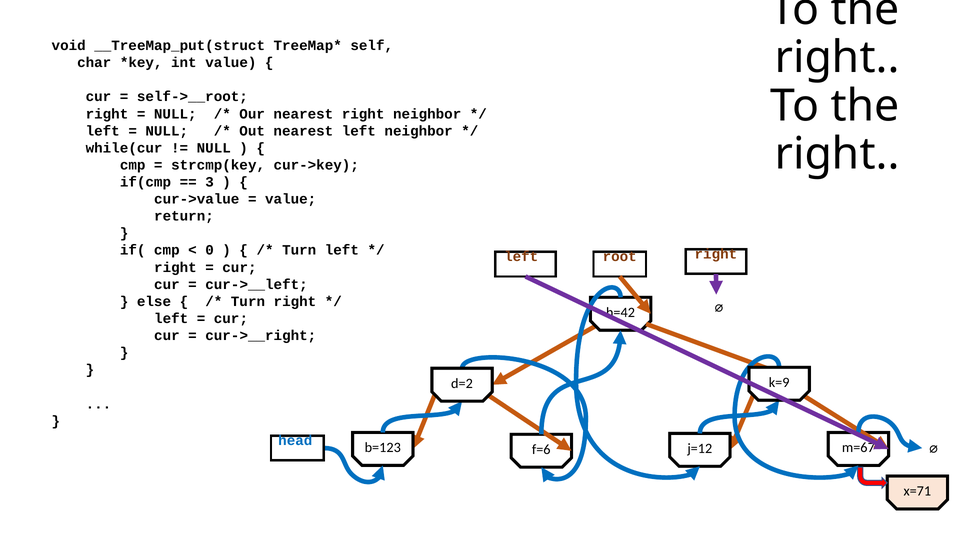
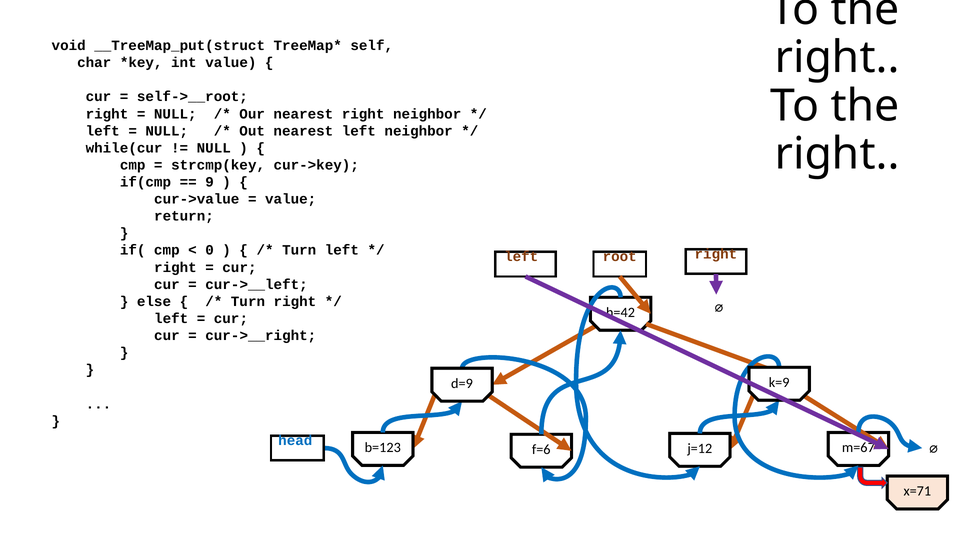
3: 3 -> 9
d=2: d=2 -> d=9
